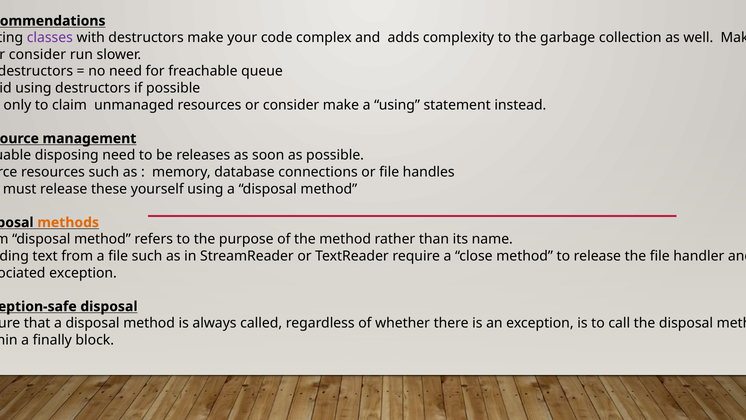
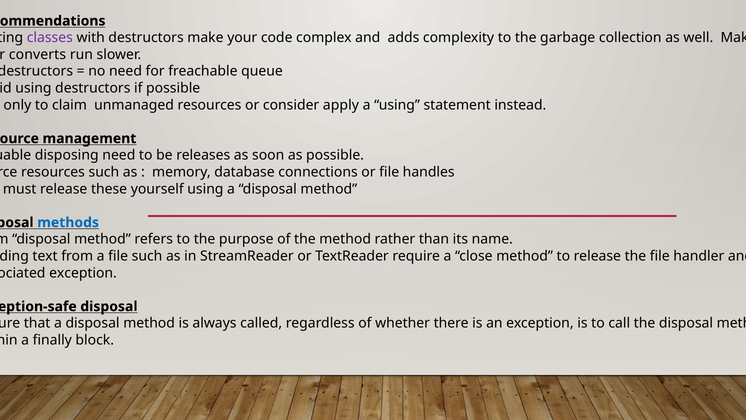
consider at (37, 55): consider -> converts
consider make: make -> apply
methods colour: orange -> blue
